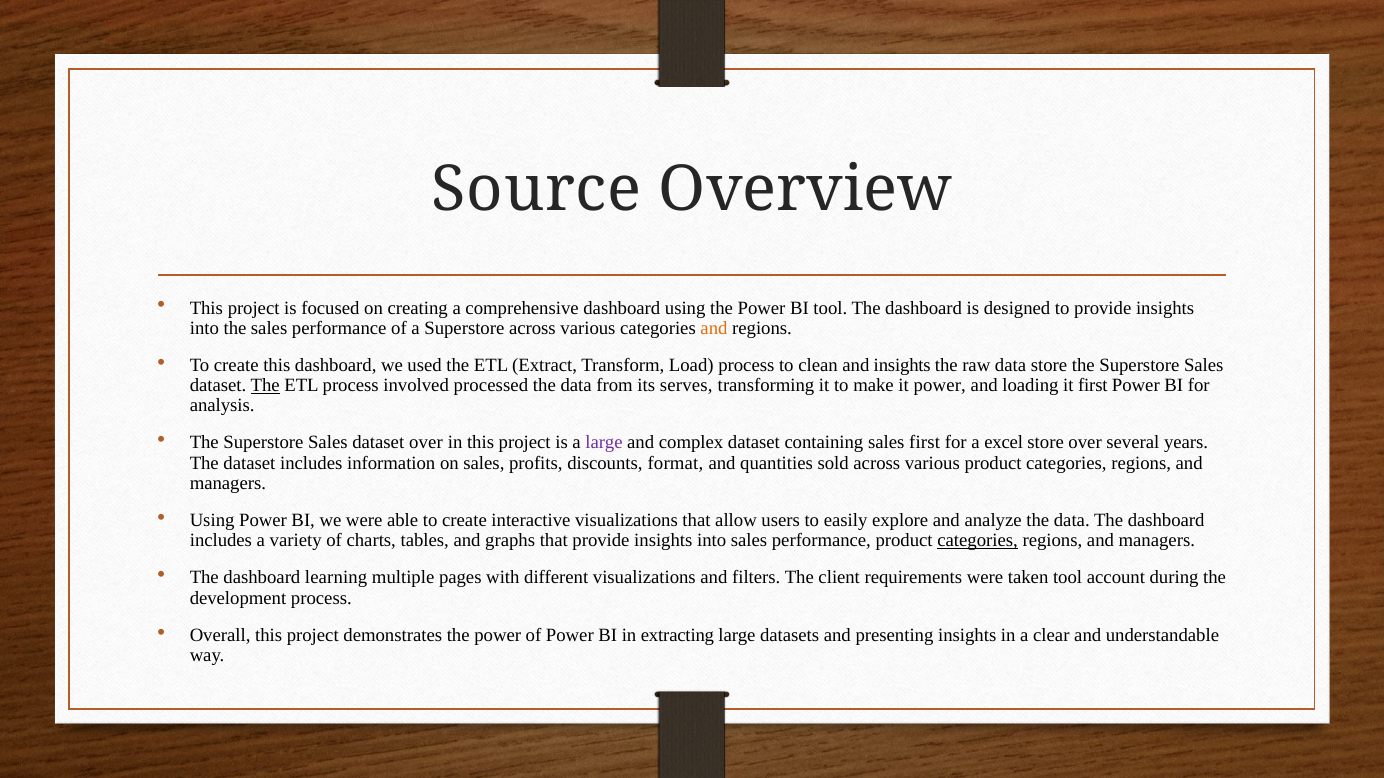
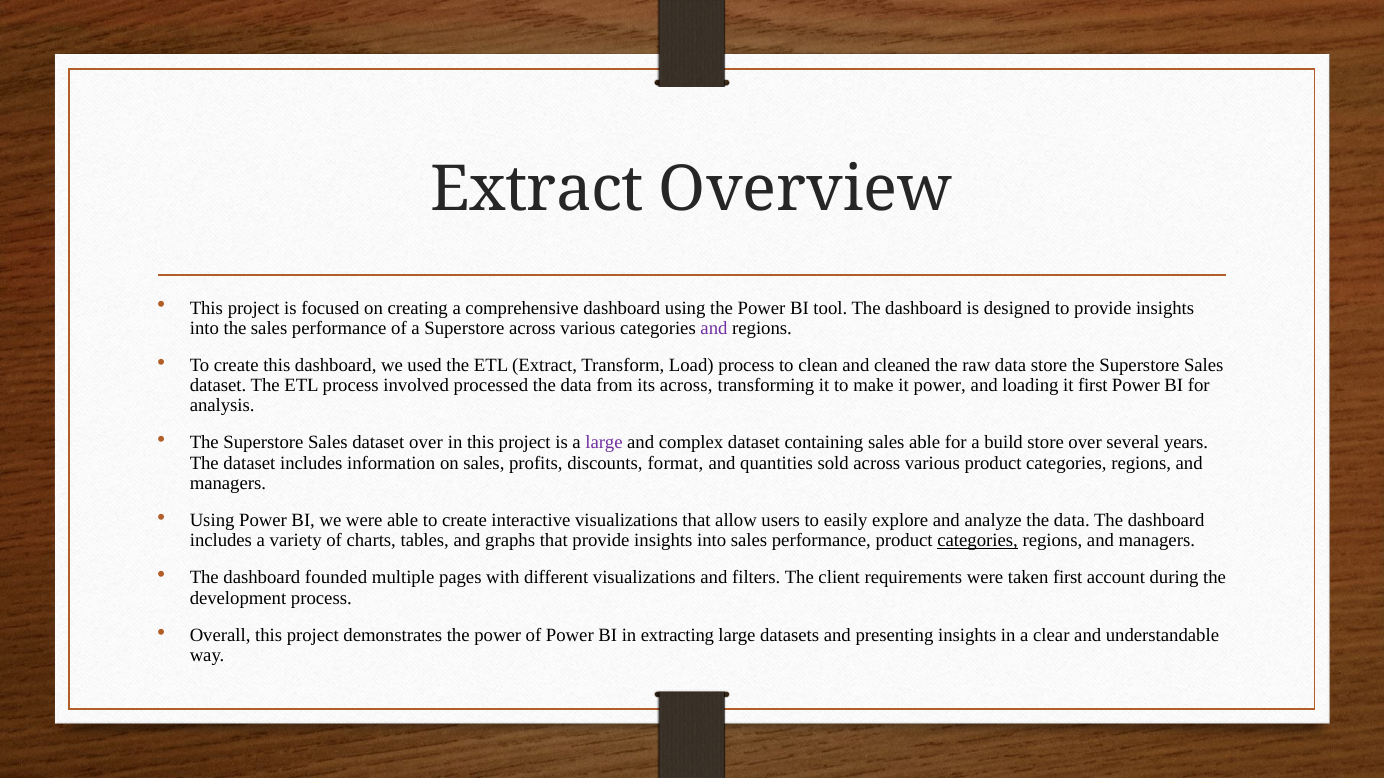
Source at (537, 190): Source -> Extract
and at (714, 328) colour: orange -> purple
and insights: insights -> cleaned
The at (265, 386) underline: present -> none
its serves: serves -> across
sales first: first -> able
excel: excel -> build
learning: learning -> founded
taken tool: tool -> first
